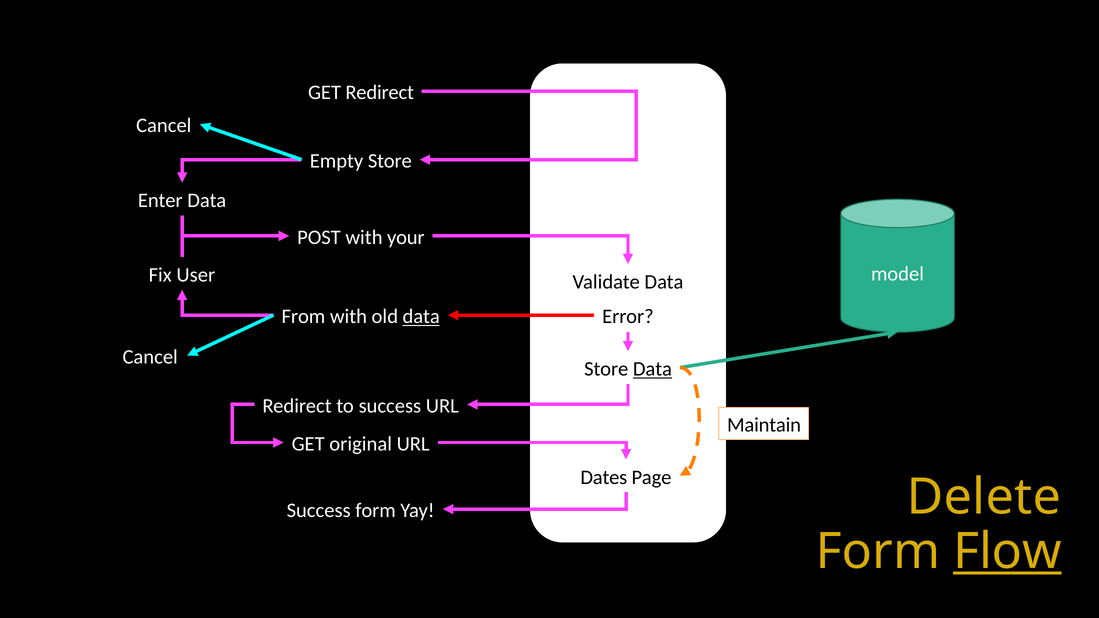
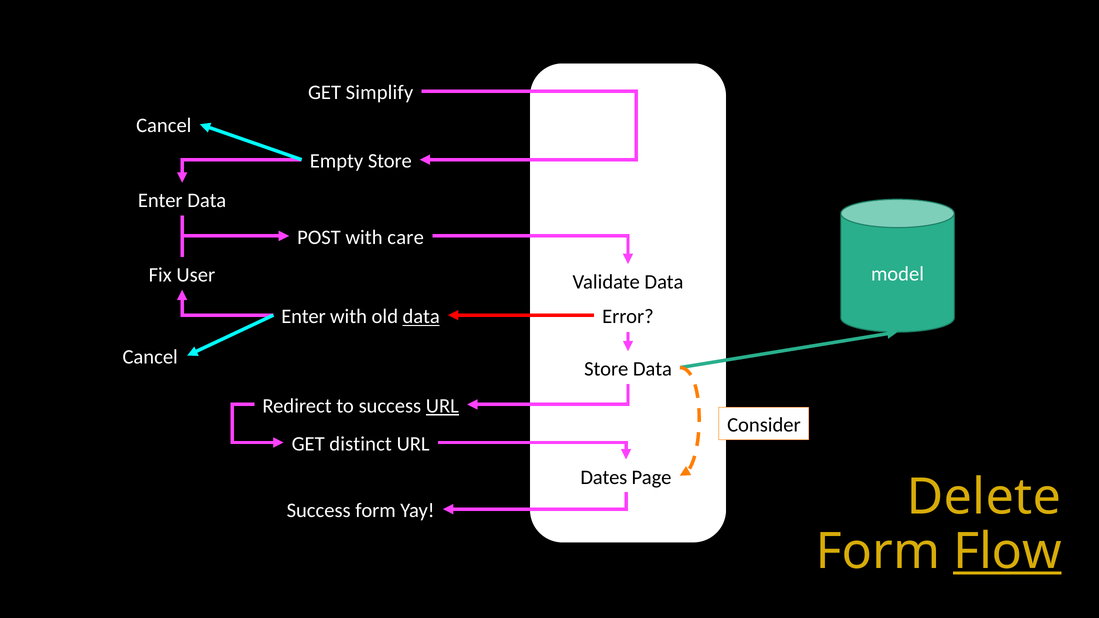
GET Redirect: Redirect -> Simplify
your: your -> care
From at (303, 317): From -> Enter
Data at (652, 369) underline: present -> none
URL at (442, 406) underline: none -> present
Maintain: Maintain -> Consider
original: original -> distinct
